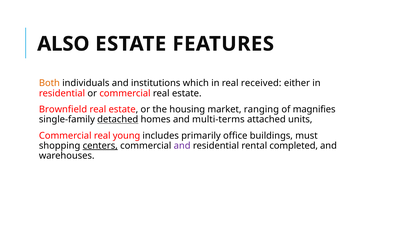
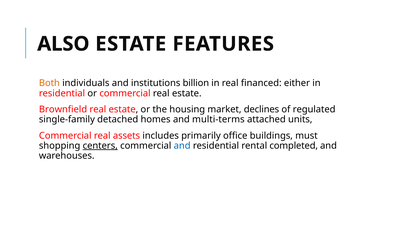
which: which -> billion
received: received -> financed
ranging: ranging -> declines
magnifies: magnifies -> regulated
detached underline: present -> none
young: young -> assets
and at (182, 146) colour: purple -> blue
